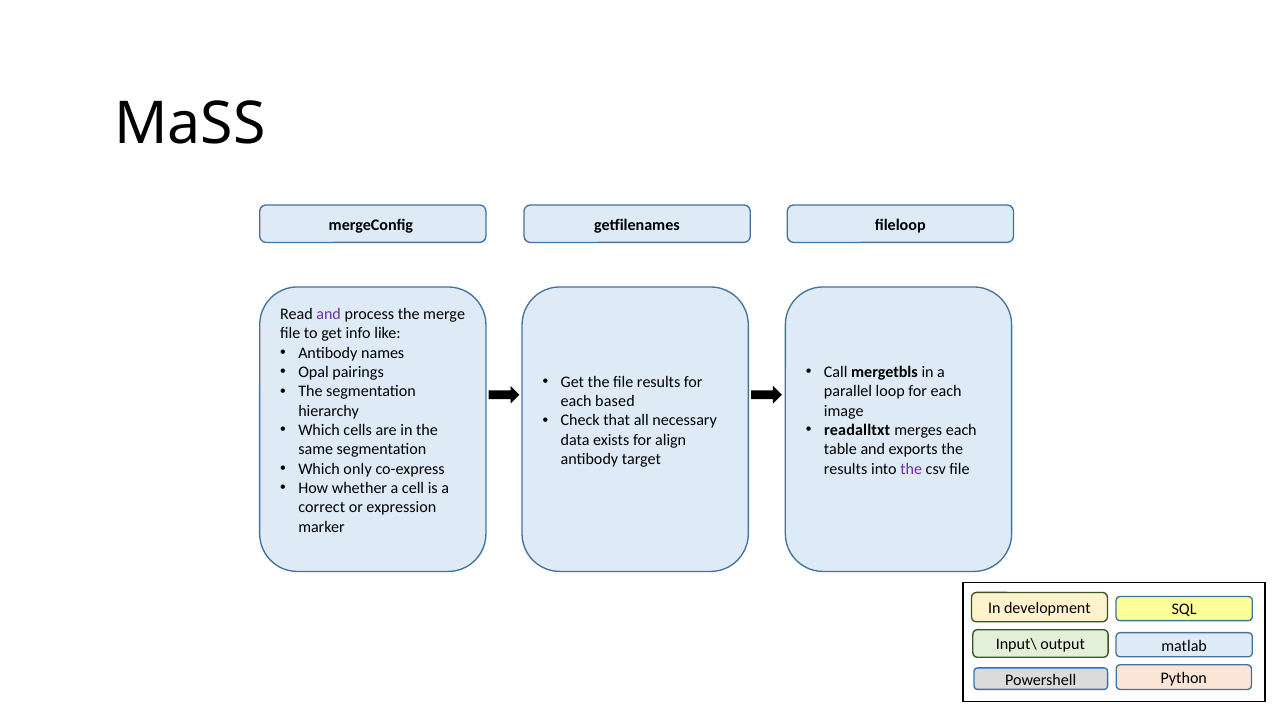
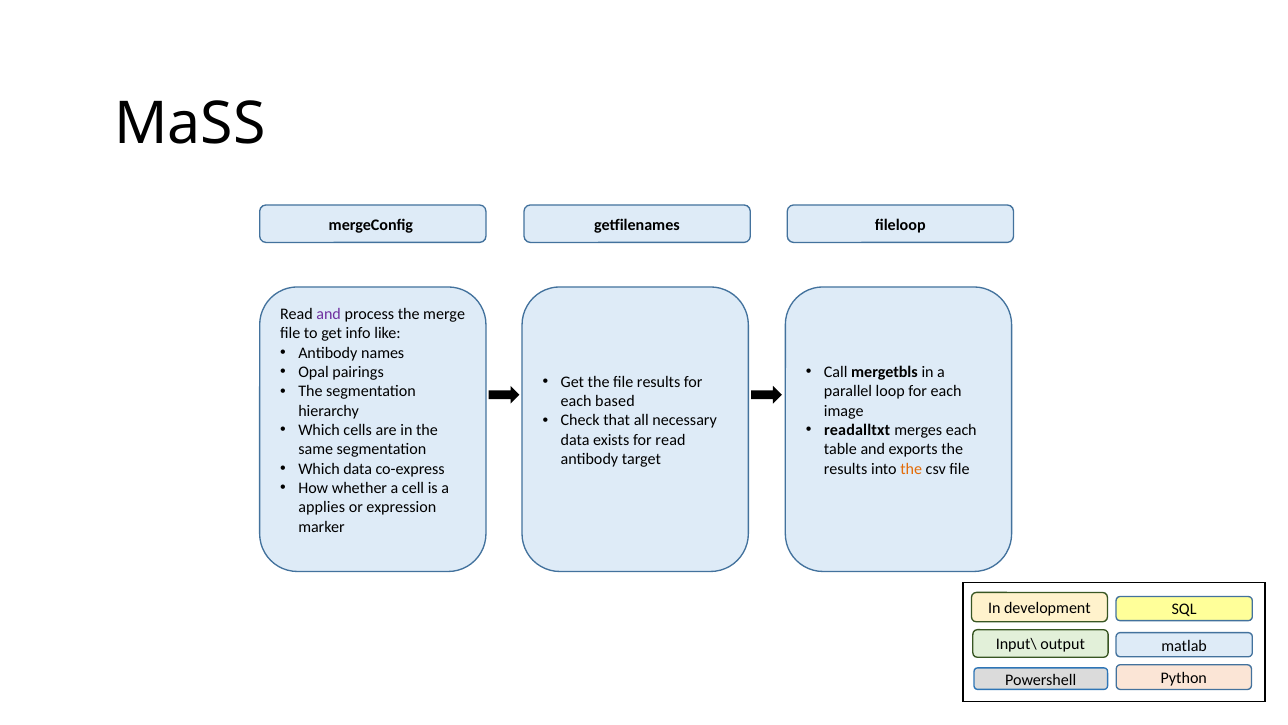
for align: align -> read
Which only: only -> data
the at (911, 469) colour: purple -> orange
correct: correct -> applies
